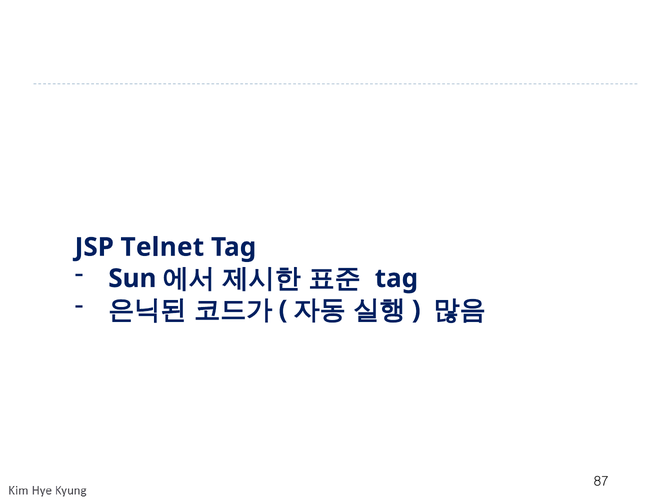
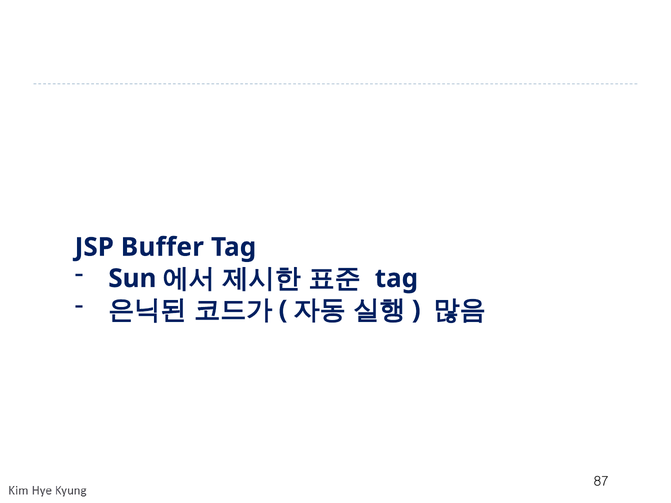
Telnet: Telnet -> Buffer
